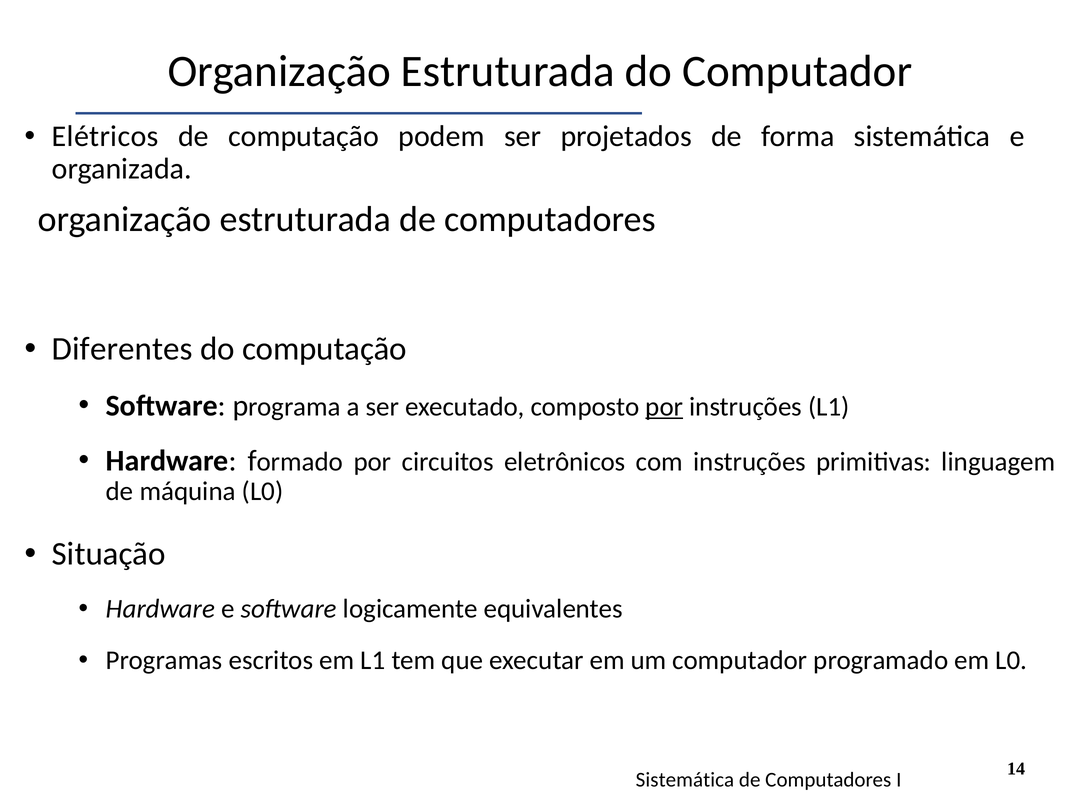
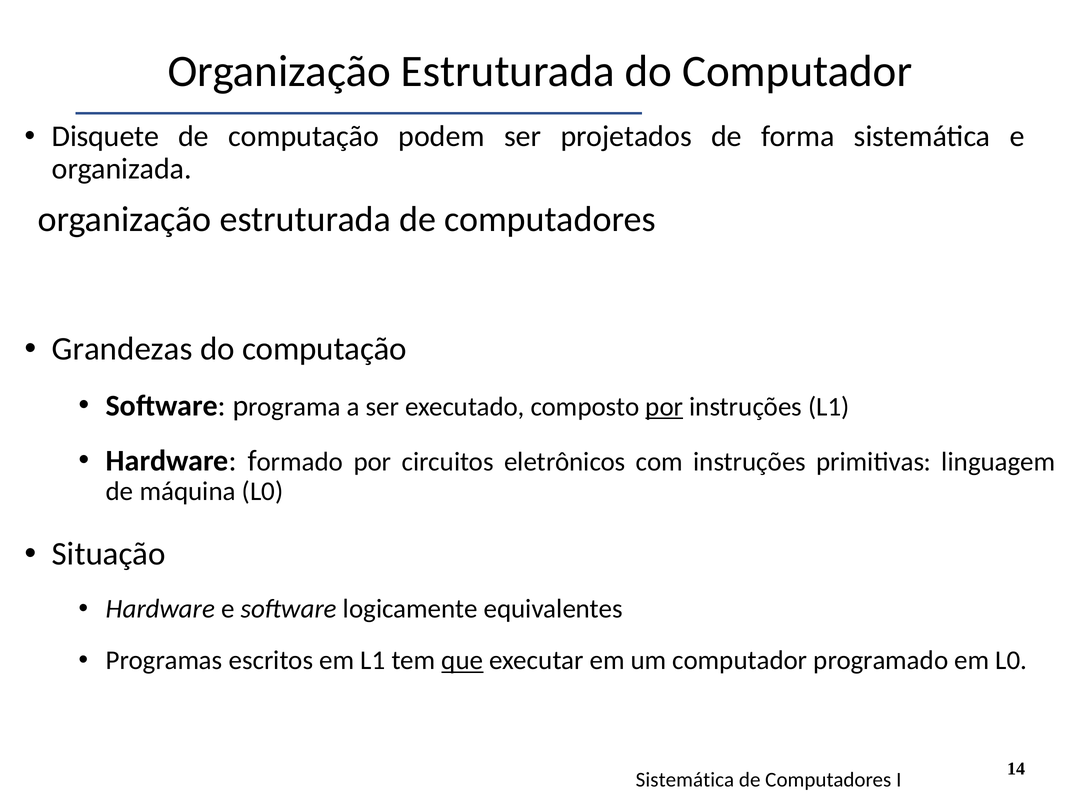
Elétricos: Elétricos -> Disquete
Diferentes: Diferentes -> Grandezas
que underline: none -> present
